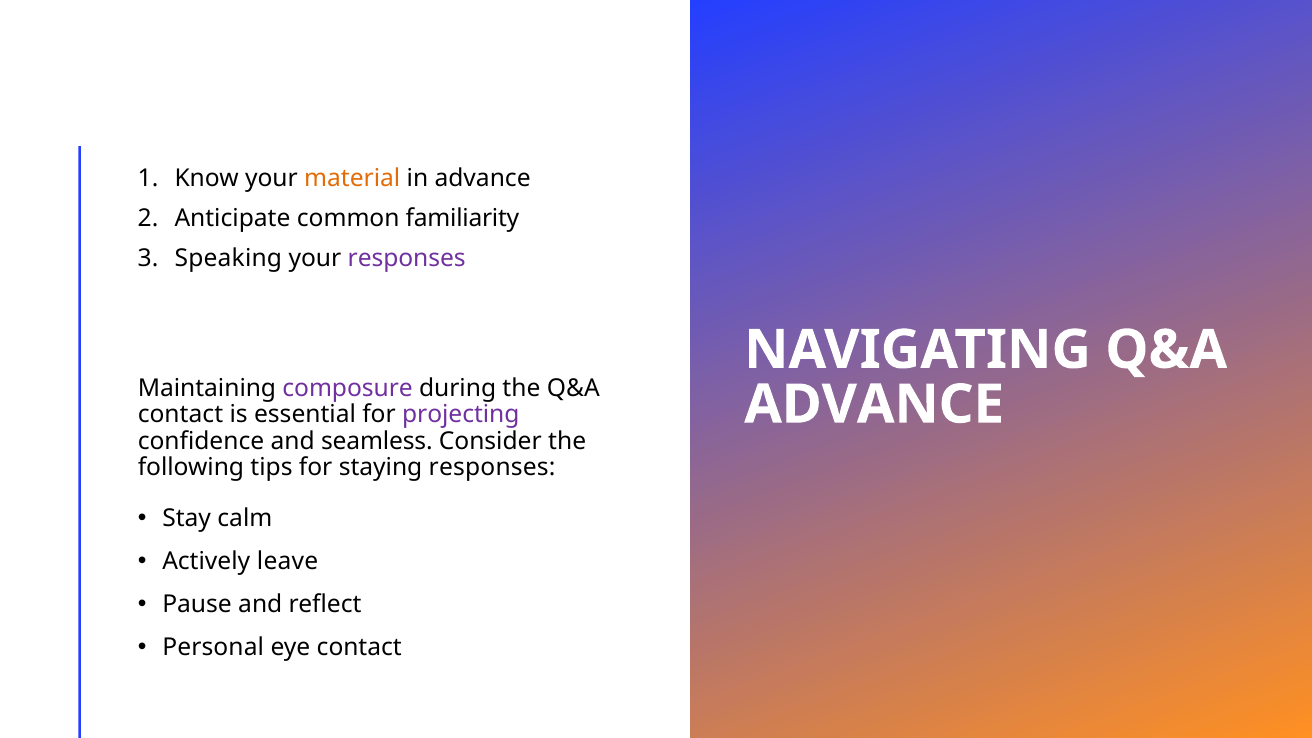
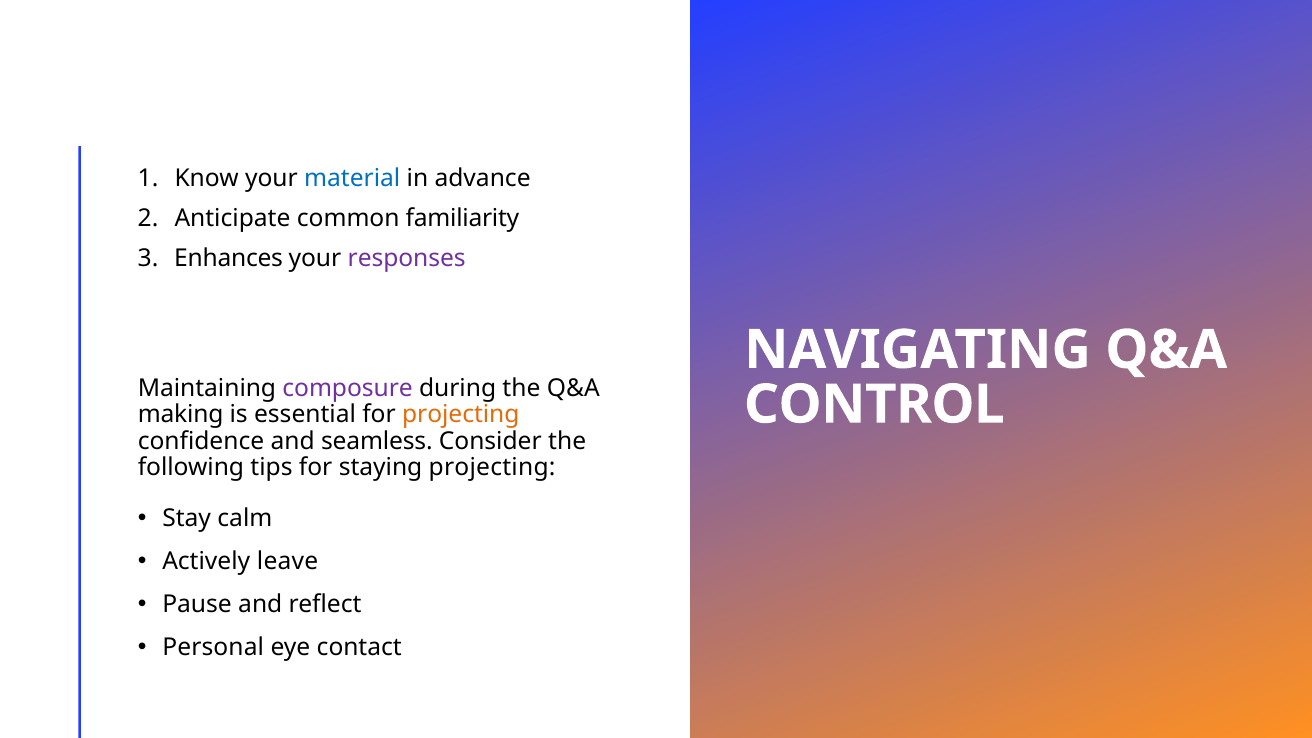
material colour: orange -> blue
Speaking: Speaking -> Enhances
ADVANCE at (874, 405): ADVANCE -> CONTROL
contact at (180, 415): contact -> making
projecting at (461, 415) colour: purple -> orange
staying responses: responses -> projecting
